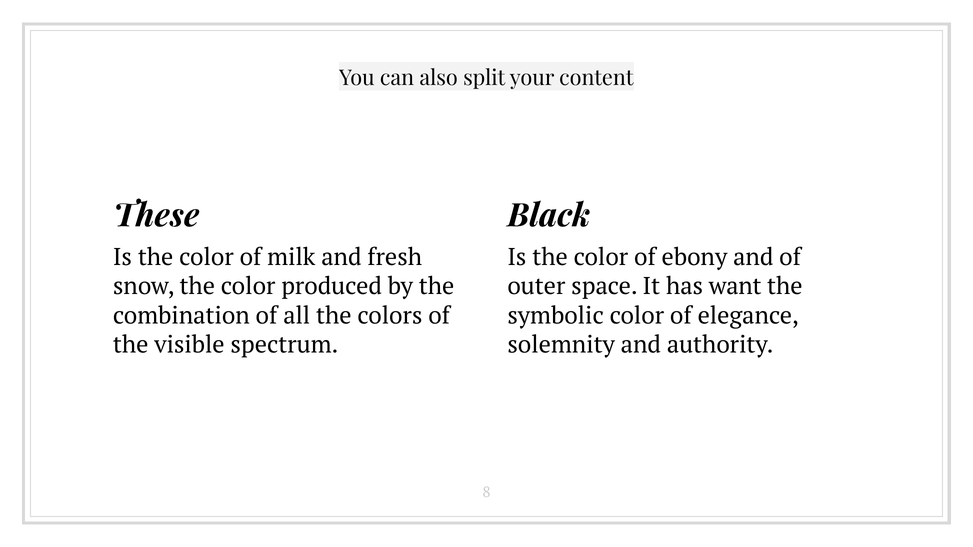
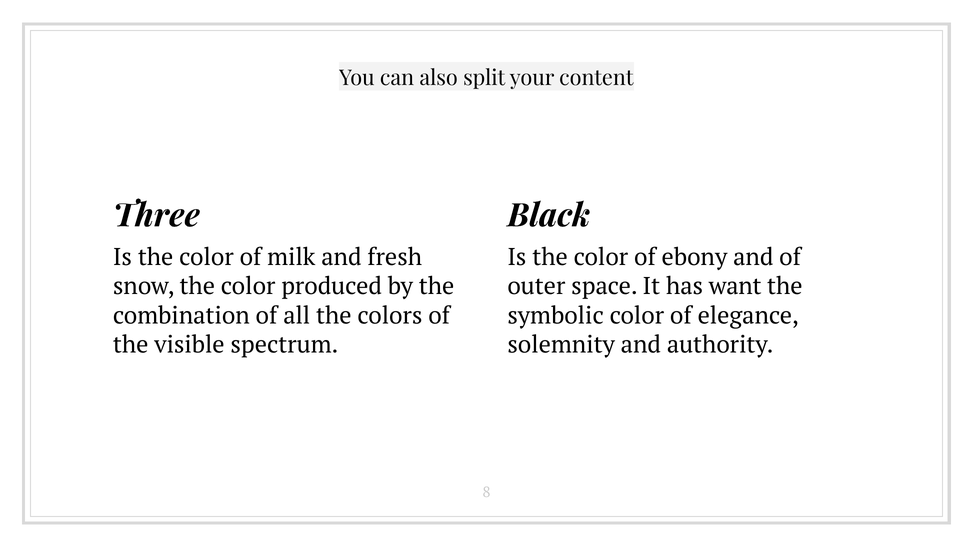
These: These -> Three
